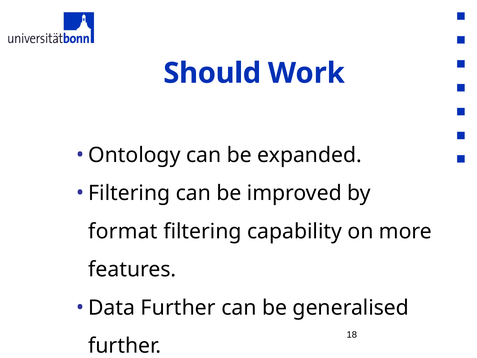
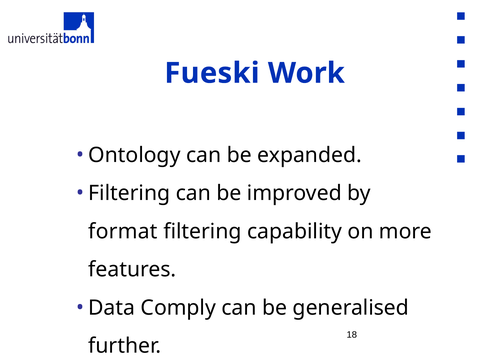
Should: Should -> Fueski
Data Further: Further -> Comply
